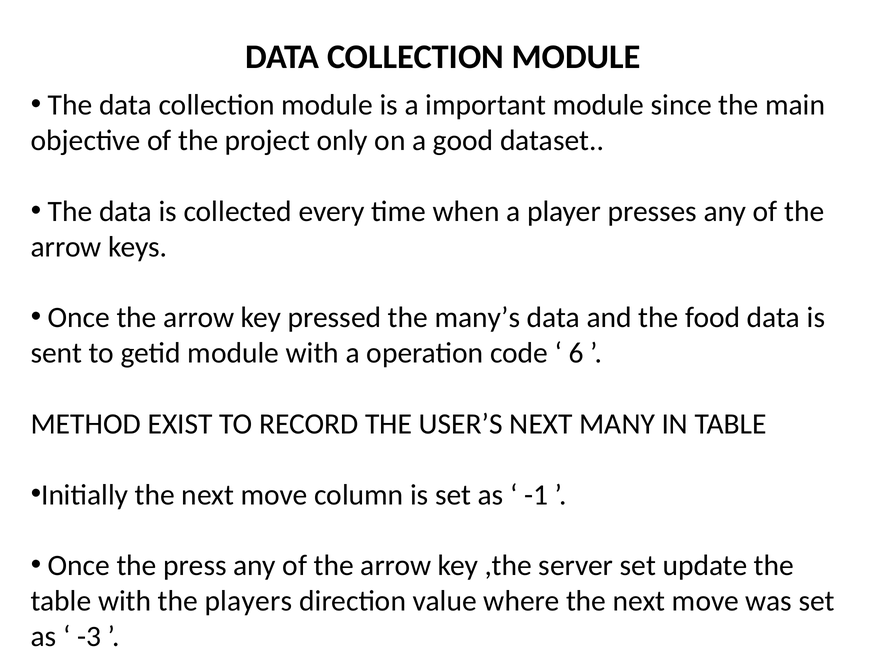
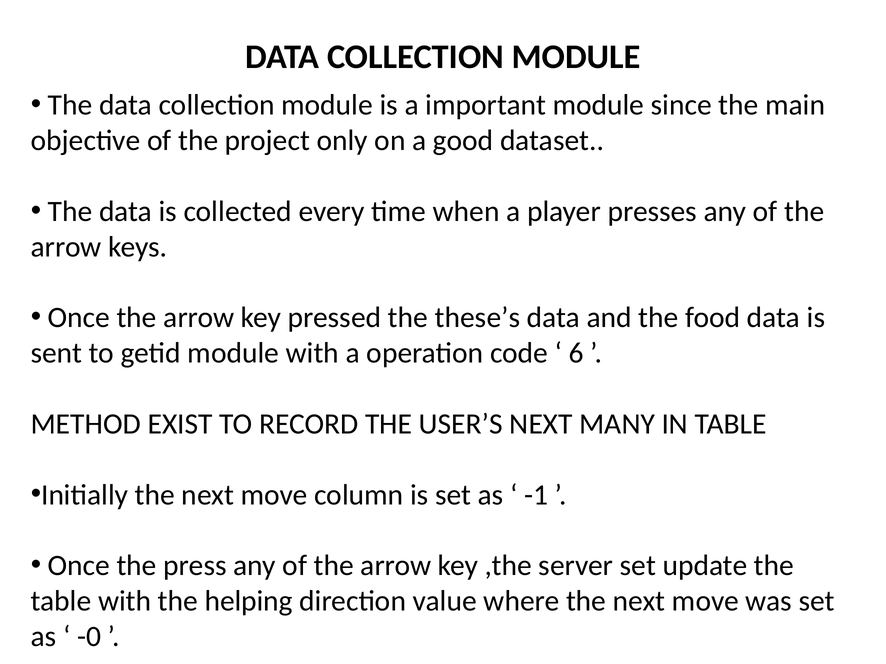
many’s: many’s -> these’s
players: players -> helping
-3: -3 -> -0
